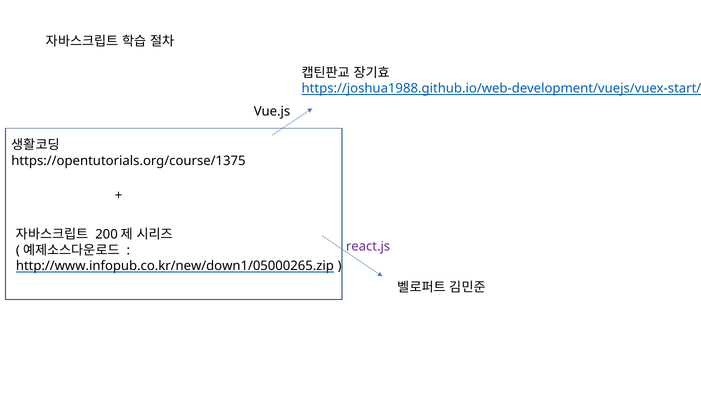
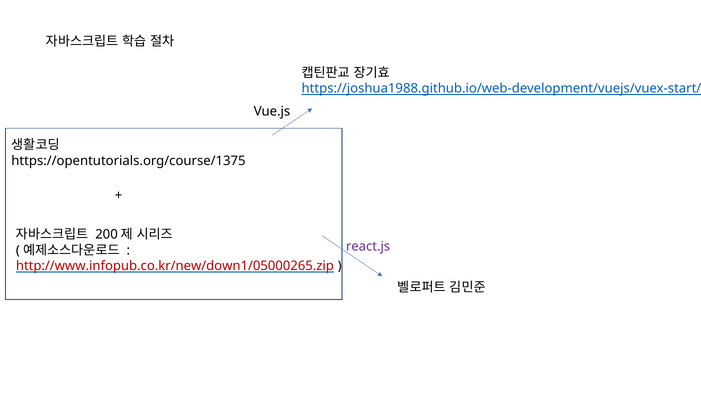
http://www.infopub.co.kr/new/down1/05000265.zip colour: black -> red
